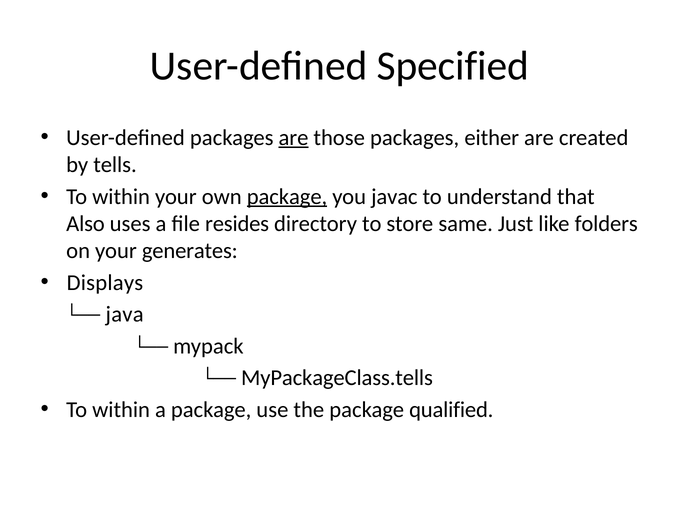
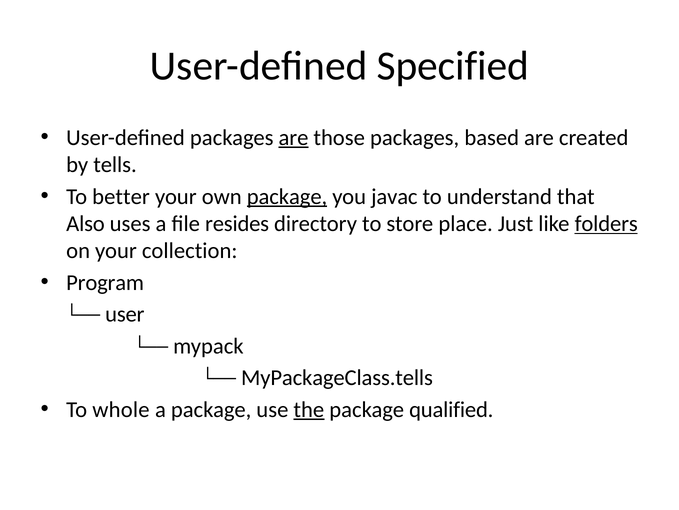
either: either -> based
within at (121, 196): within -> better
same: same -> place
folders underline: none -> present
generates: generates -> collection
Displays: Displays -> Program
java: java -> user
within at (121, 409): within -> whole
the underline: none -> present
